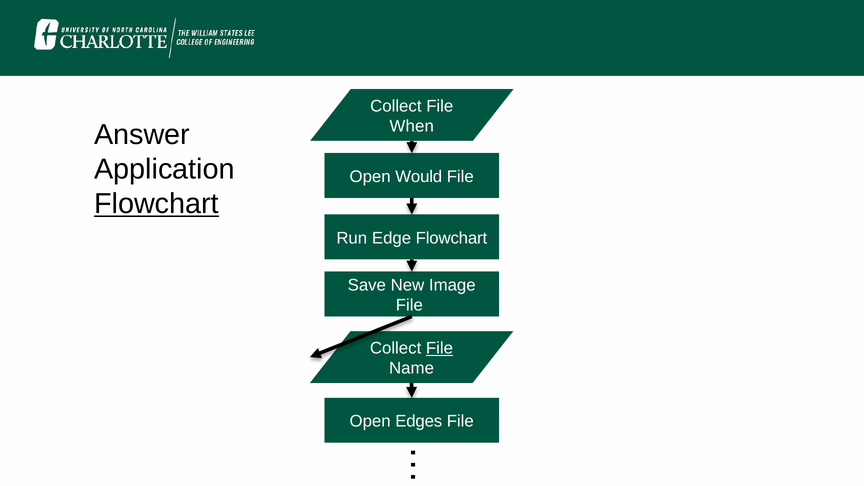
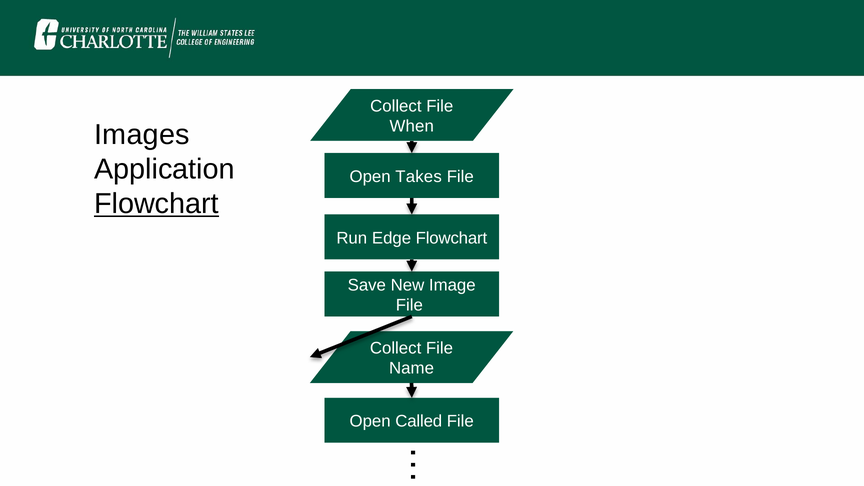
Answer: Answer -> Images
Would: Would -> Takes
File at (440, 348) underline: present -> none
Edges: Edges -> Called
